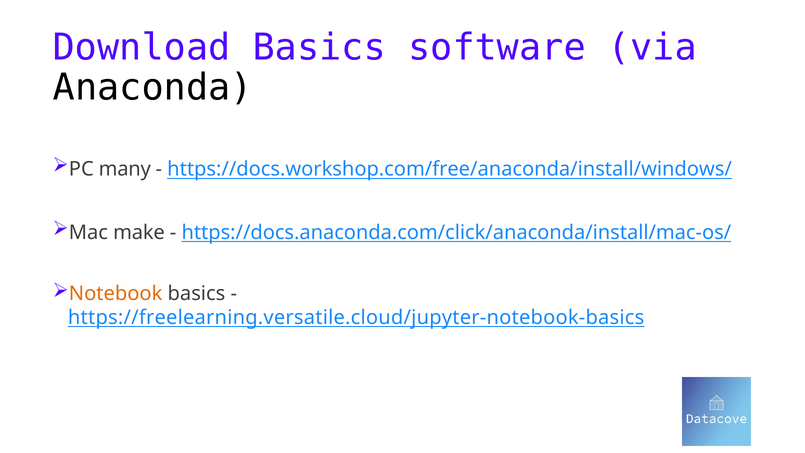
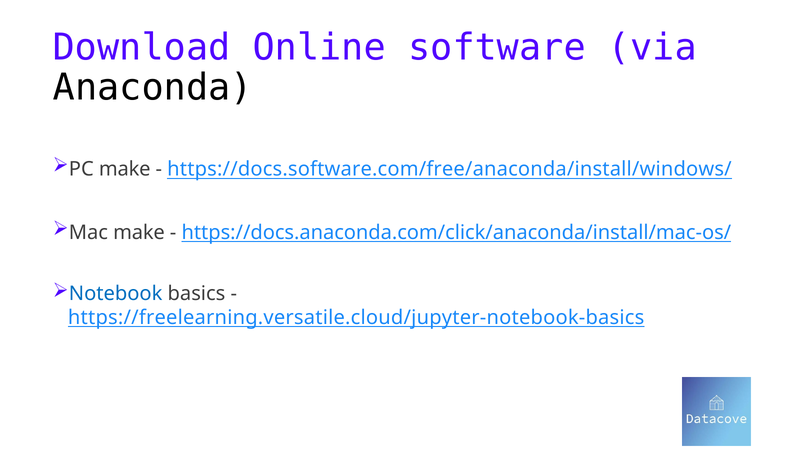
Download Basics: Basics -> Online
PC many: many -> make
https://docs.workshop.com/free/anaconda/install/windows/: https://docs.workshop.com/free/anaconda/install/windows/ -> https://docs.software.com/free/anaconda/install/windows/
Notebook colour: orange -> blue
